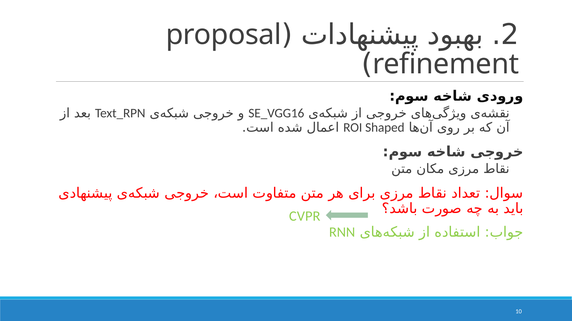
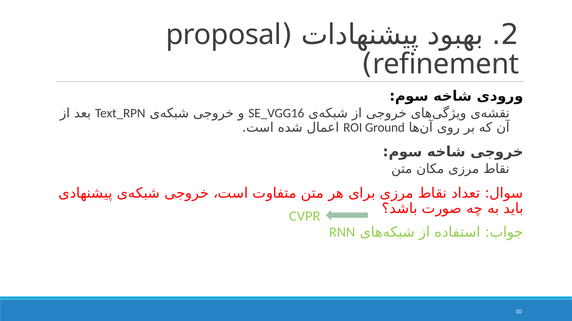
Shaped: Shaped -> Ground
